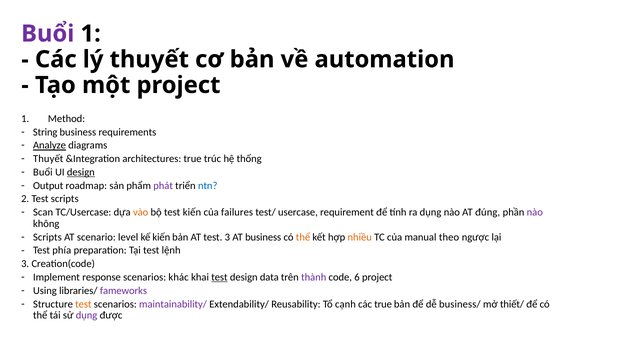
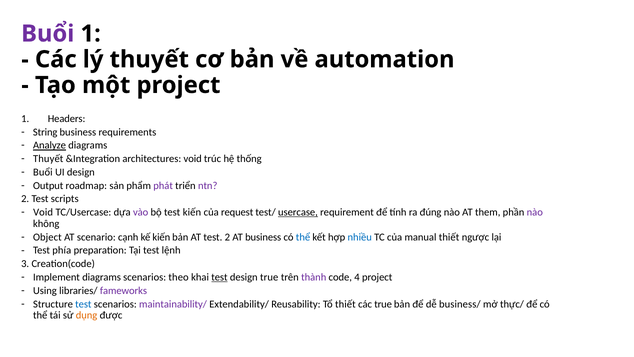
Method: Method -> Headers
architectures true: true -> void
design at (81, 172) underline: present -> none
ntn colour: blue -> purple
Scan at (43, 212): Scan -> Void
vào colour: orange -> purple
failures: failures -> request
usercase underline: none -> present
ra dụng: dụng -> đúng
đúng: đúng -> them
Scripts at (47, 237): Scripts -> Object
level: level -> cạnh
test 3: 3 -> 2
thể at (303, 237) colour: orange -> blue
nhiều colour: orange -> blue
manual theo: theo -> thiết
Implement response: response -> diagrams
khác: khác -> theo
design data: data -> true
6: 6 -> 4
test at (83, 304) colour: orange -> blue
Tổ cạnh: cạnh -> thiết
thiết/: thiết/ -> thực/
dụng at (87, 315) colour: purple -> orange
